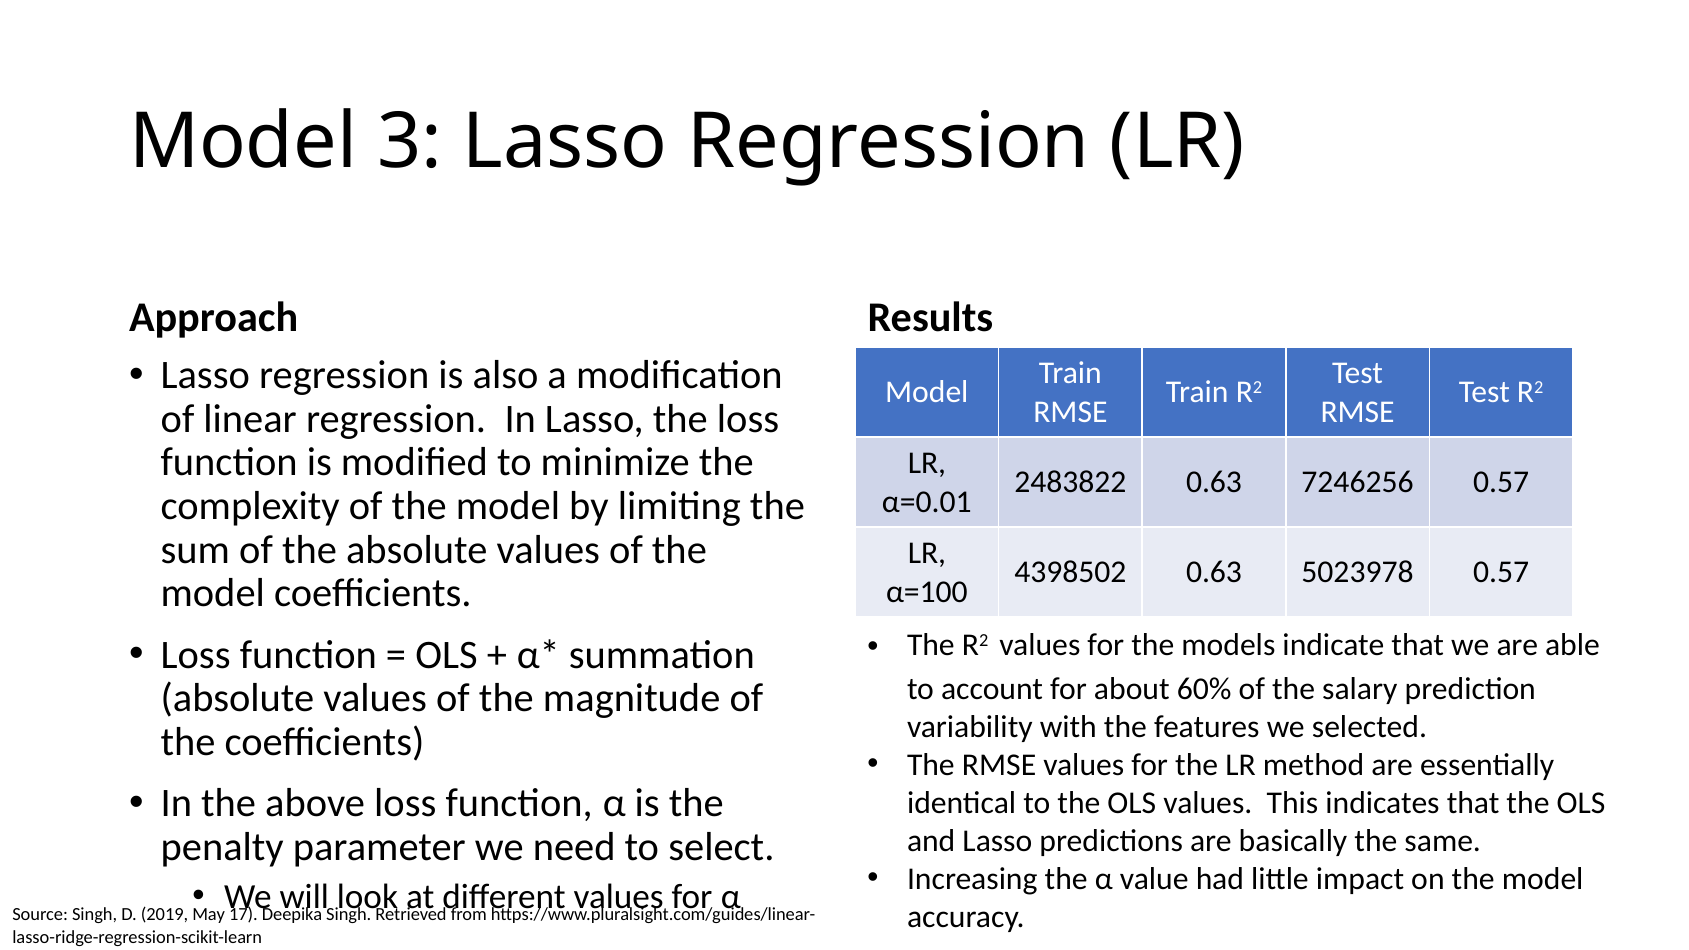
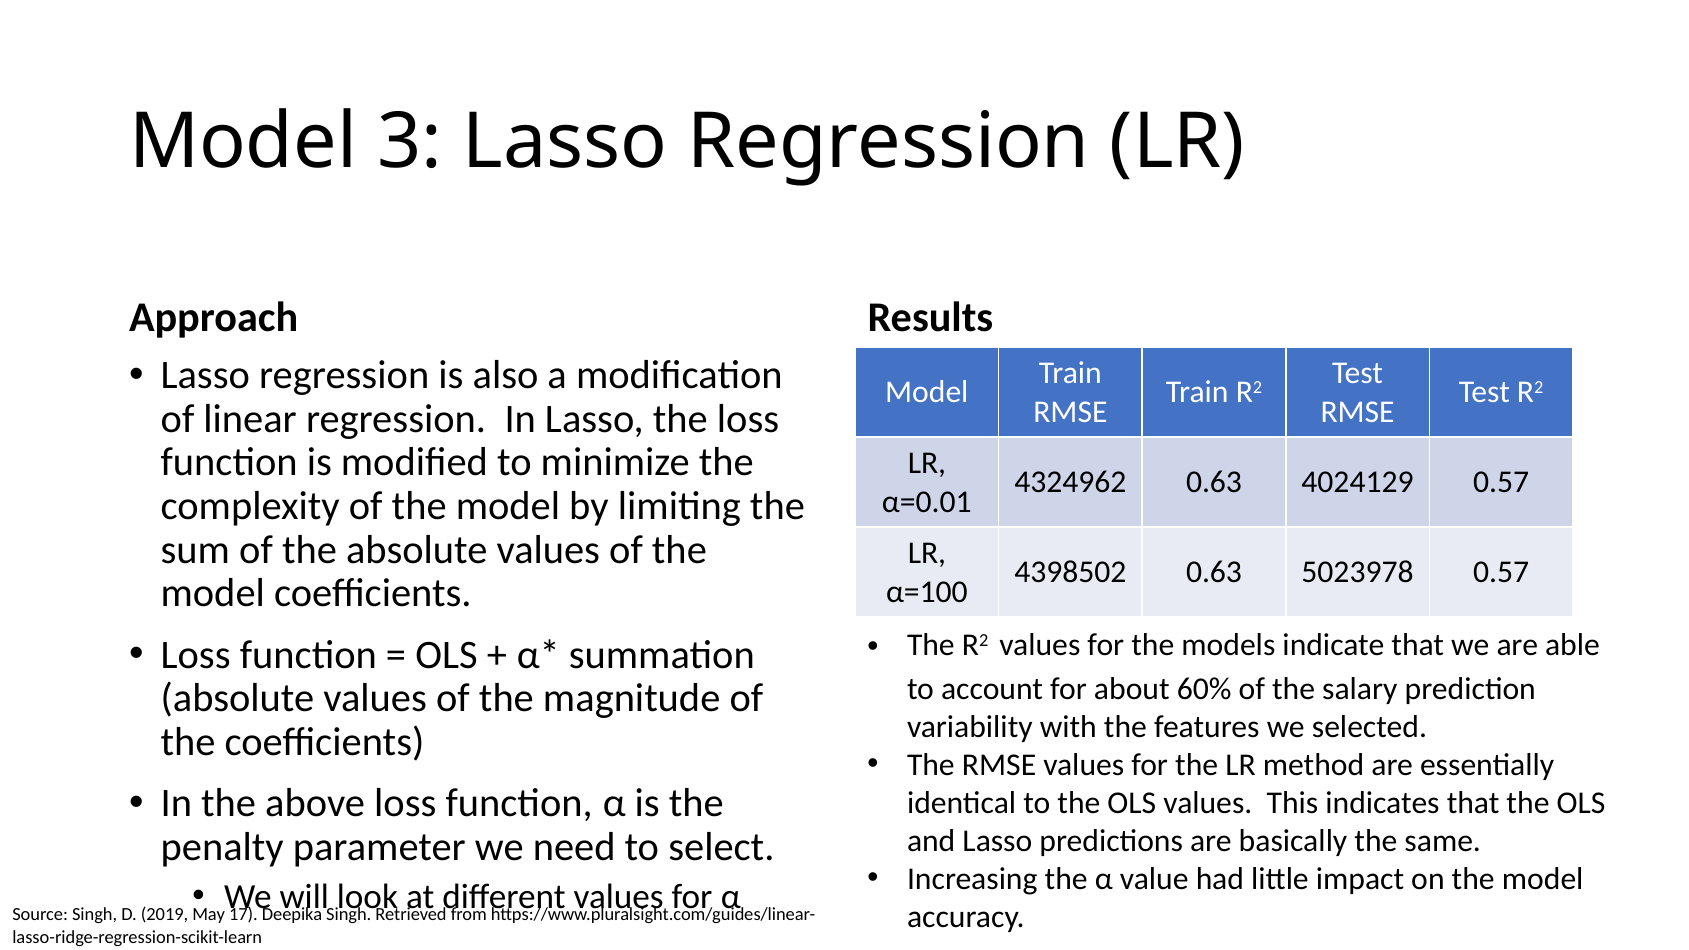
2483822: 2483822 -> 4324962
7246256: 7246256 -> 4024129
